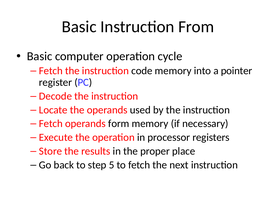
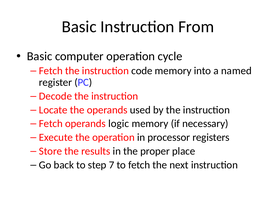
pointer: pointer -> named
form: form -> logic
5: 5 -> 7
